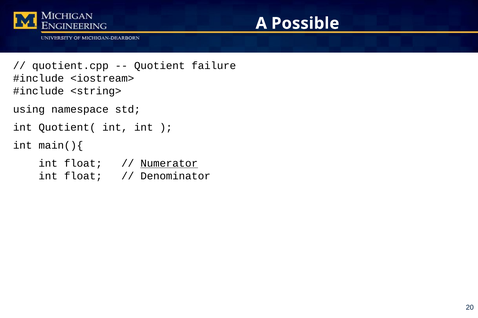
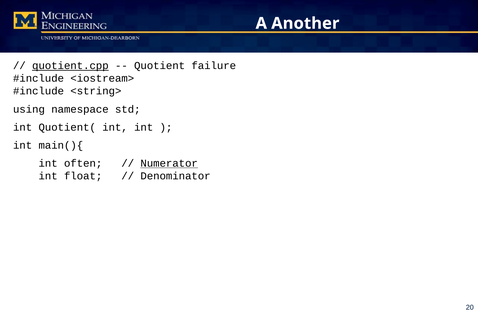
Possible: Possible -> Another
quotient.cpp underline: none -> present
float at (83, 164): float -> often
